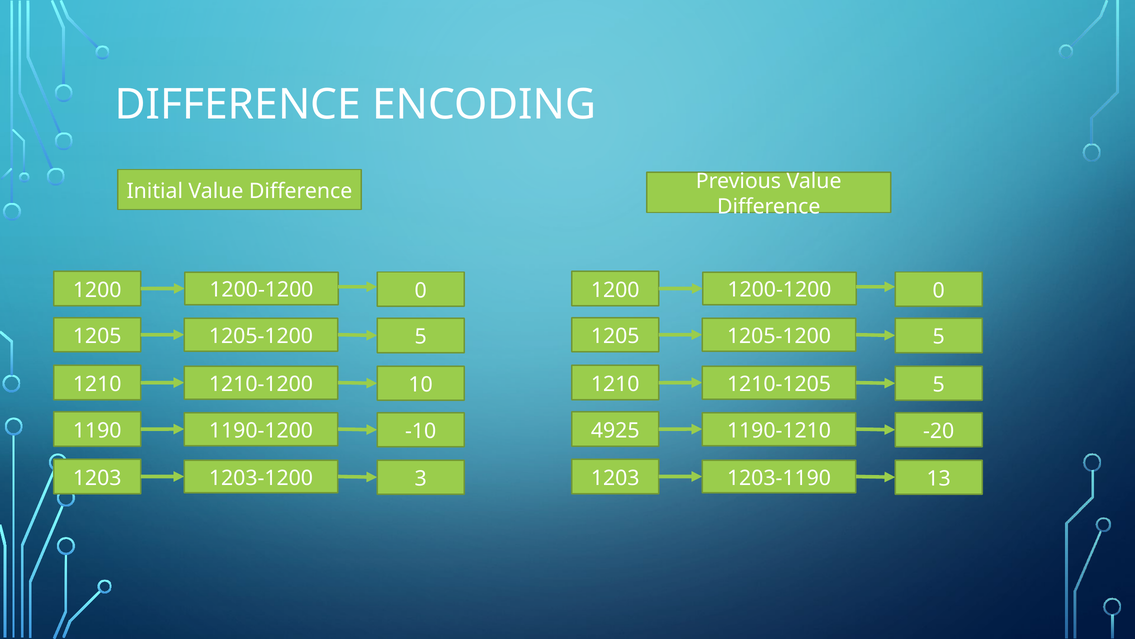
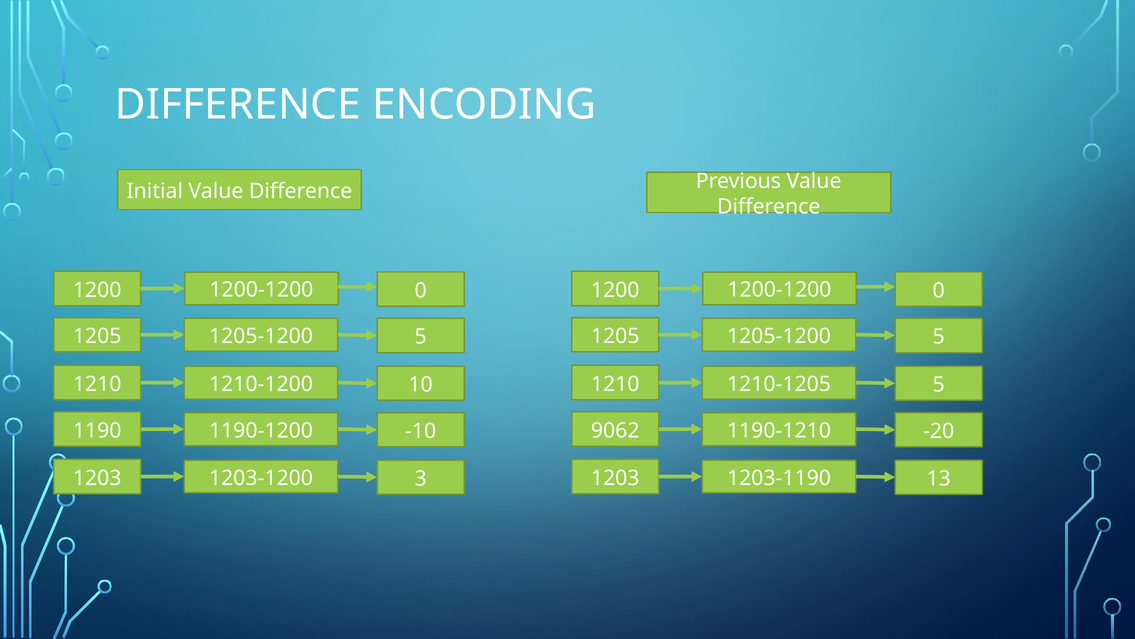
4925: 4925 -> 9062
